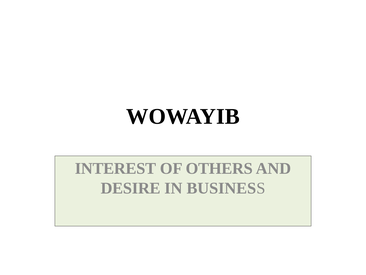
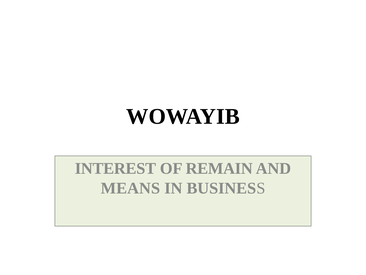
OTHERS: OTHERS -> REMAIN
DESIRE: DESIRE -> MEANS
